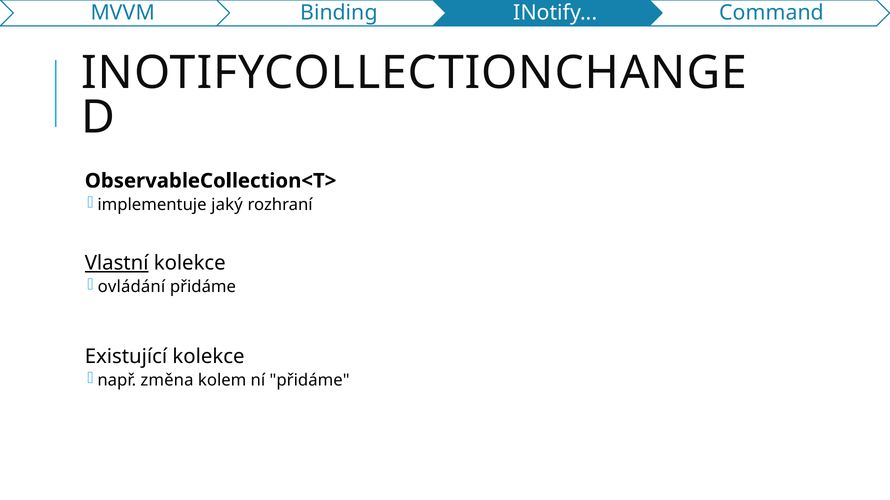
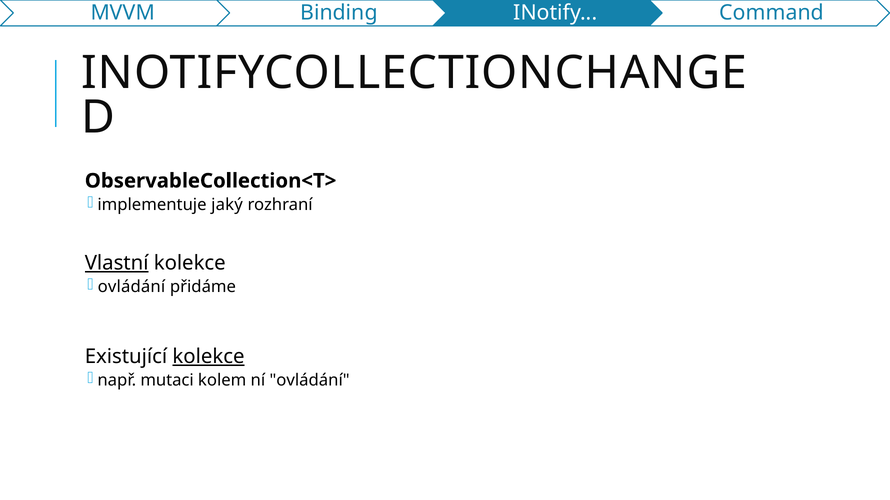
kolekce at (208, 357) underline: none -> present
změna: změna -> mutaci
ní přidáme: přidáme -> ovládání
